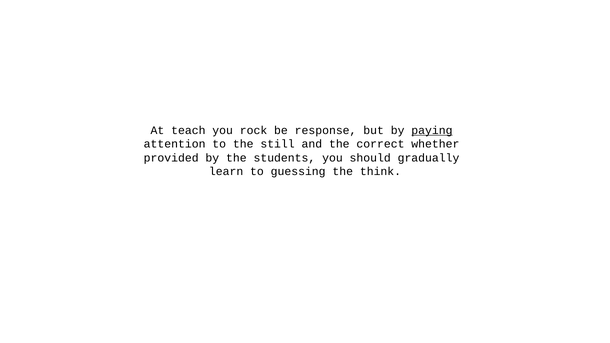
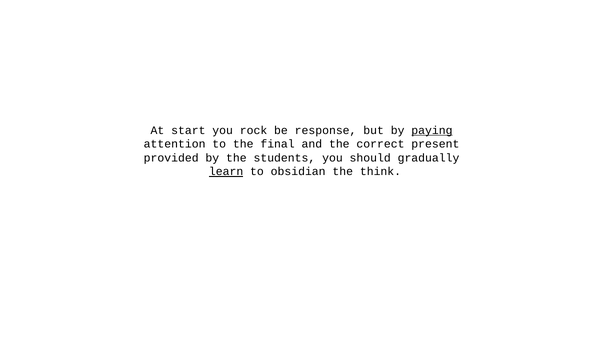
teach: teach -> start
still: still -> final
whether: whether -> present
learn underline: none -> present
guessing: guessing -> obsidian
